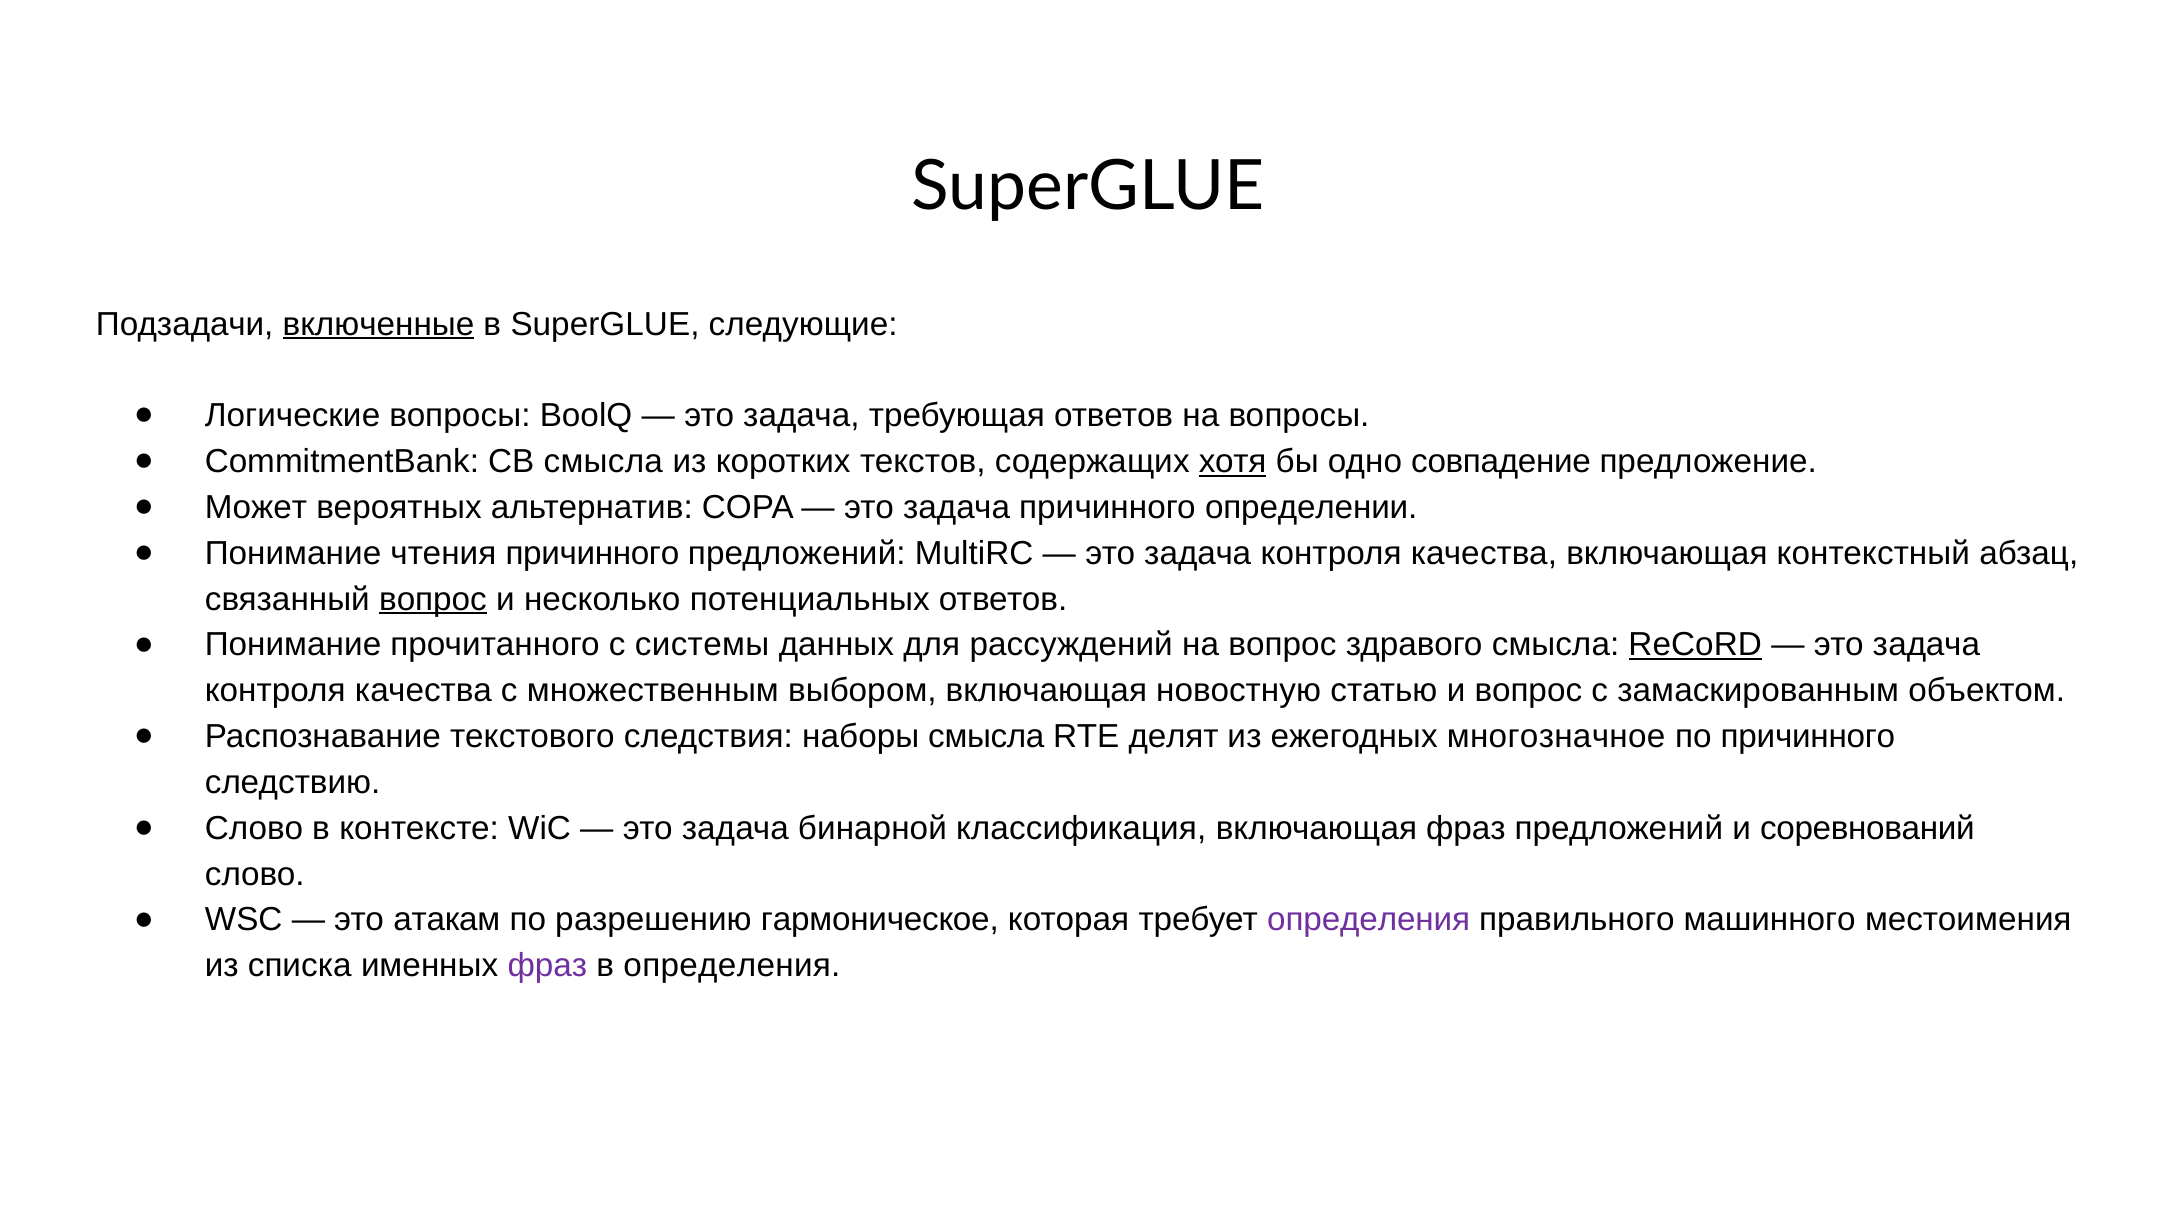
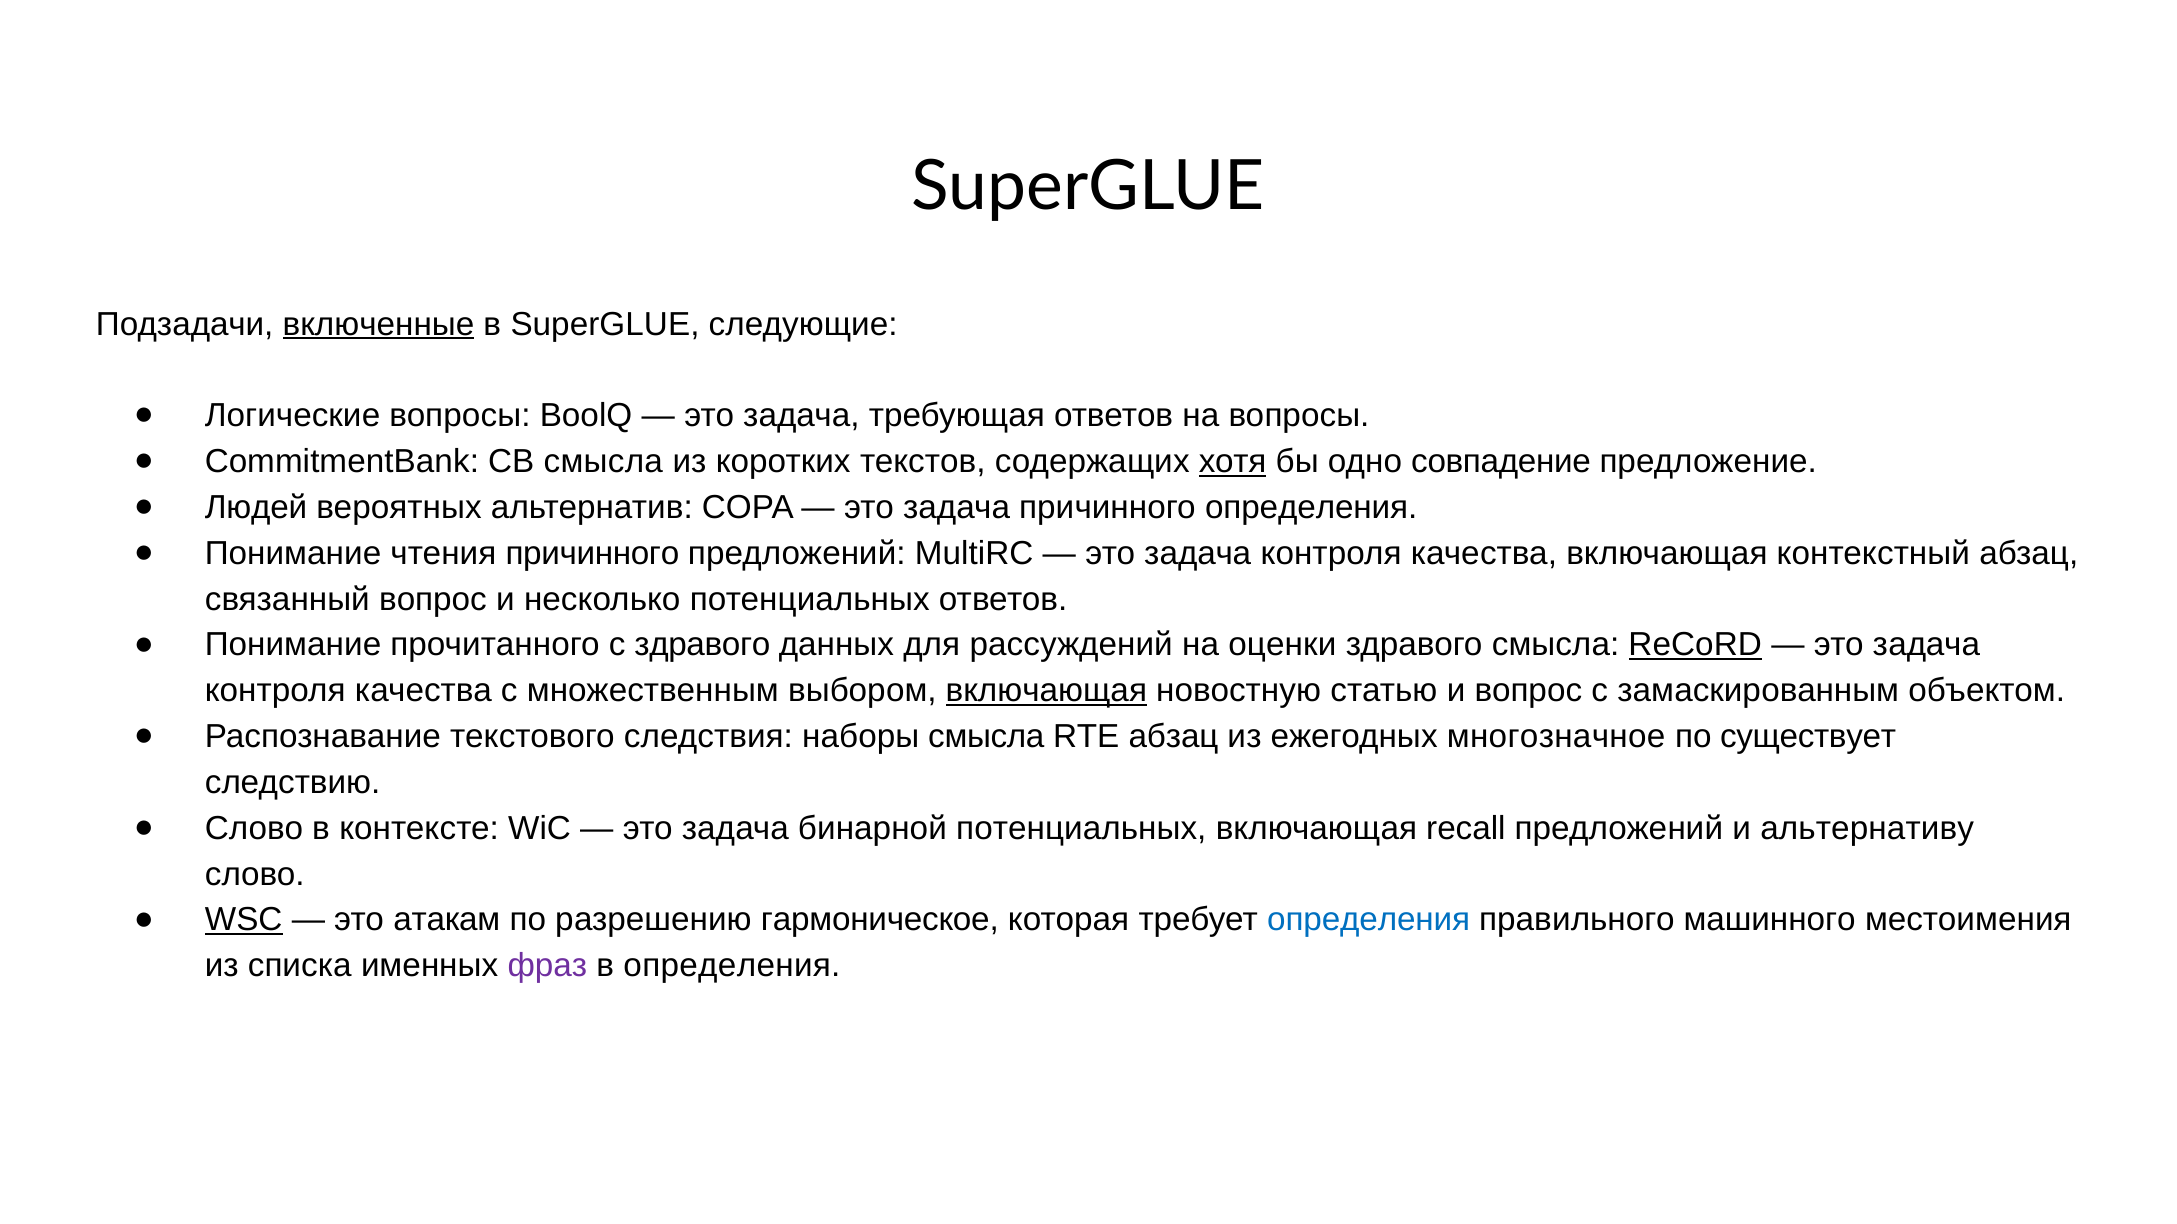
Может: Может -> Людей
причинного определении: определении -> определения
вопрос at (433, 599) underline: present -> none
с системы: системы -> здравого
на вопрос: вопрос -> оценки
включающая at (1046, 691) underline: none -> present
RTE делят: делят -> абзац
по причинного: причинного -> cуществует
бинарной классификация: классификация -> потенциальных
включающая фраз: фраз -> recall
соревнований: соревнований -> альтернативу
WSC underline: none -> present
определения at (1369, 920) colour: purple -> blue
